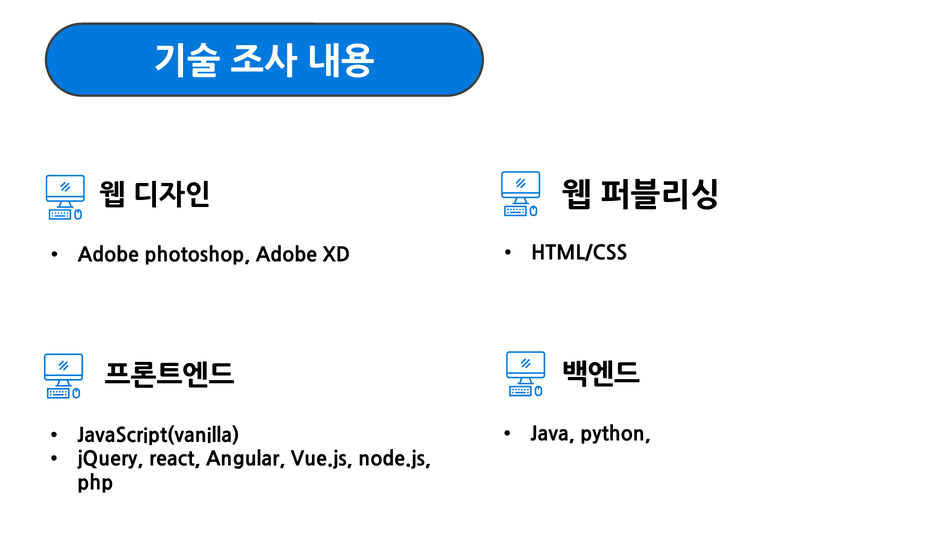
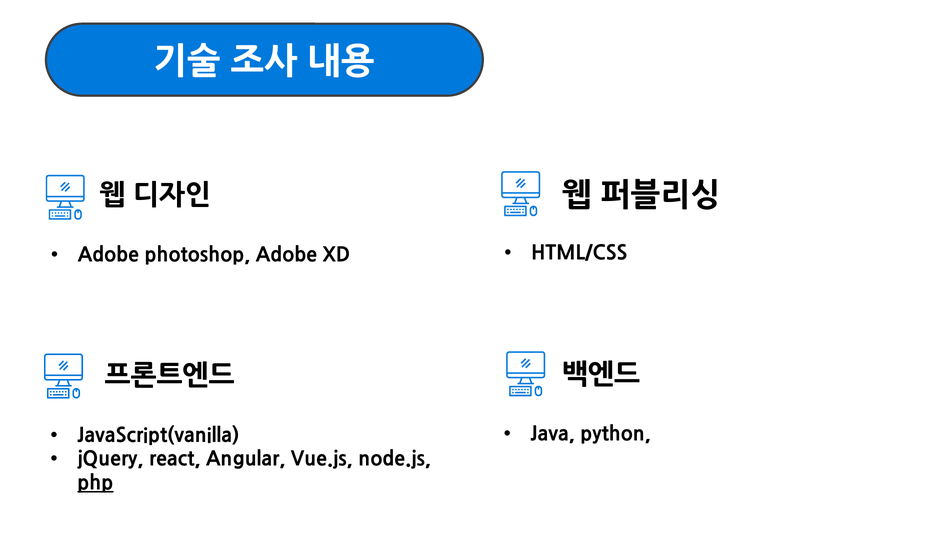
php underline: none -> present
